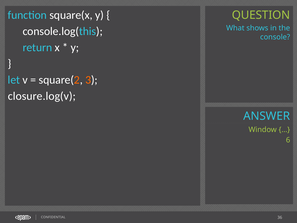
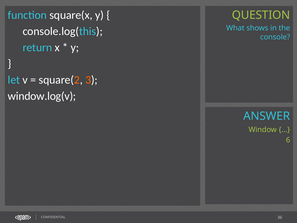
closure.log(v: closure.log(v -> window.log(v
